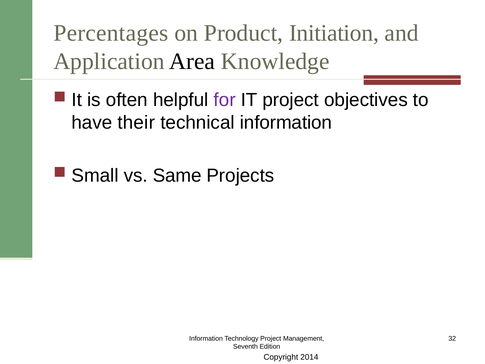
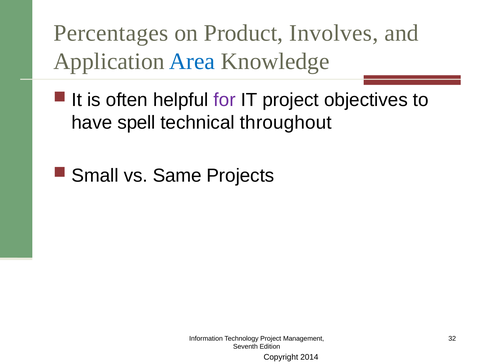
Initiation: Initiation -> Involves
Area colour: black -> blue
their: their -> spell
technical information: information -> throughout
